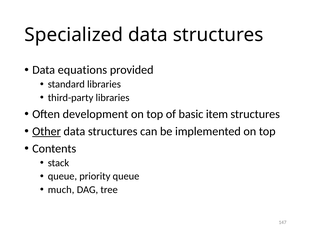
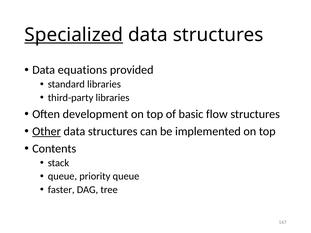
Specialized underline: none -> present
item: item -> flow
much: much -> faster
